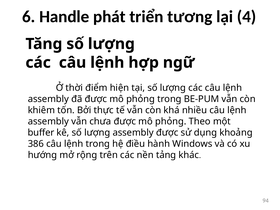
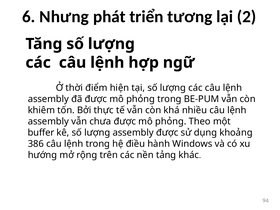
Handle: Handle -> Nhưng
4: 4 -> 2
